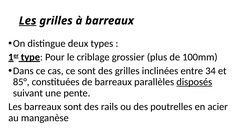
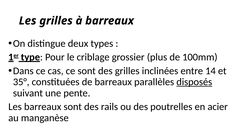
Les at (28, 21) underline: present -> none
34: 34 -> 14
85°: 85° -> 35°
